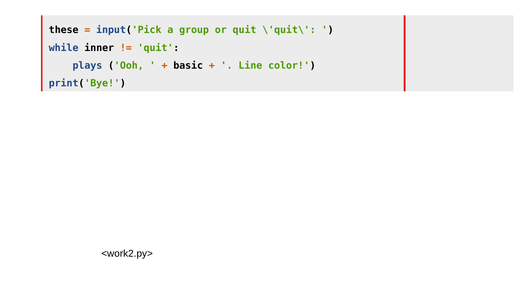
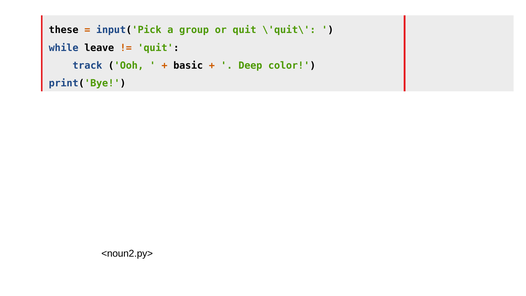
inner: inner -> leave
plays: plays -> track
Line: Line -> Deep
<work2.py>: <work2.py> -> <noun2.py>
